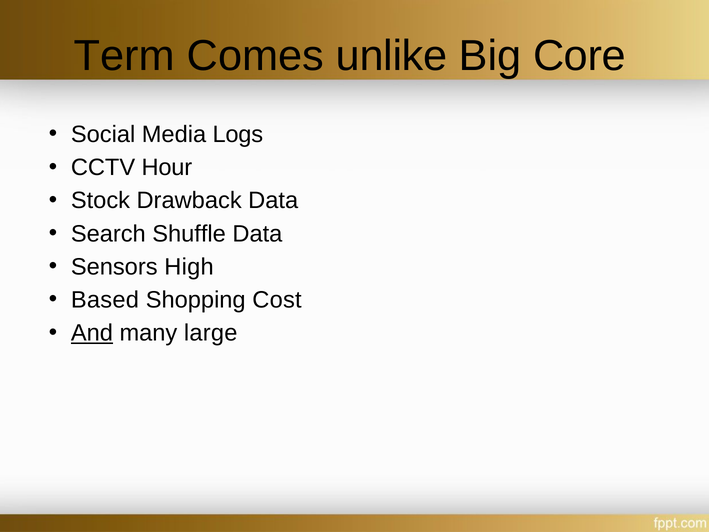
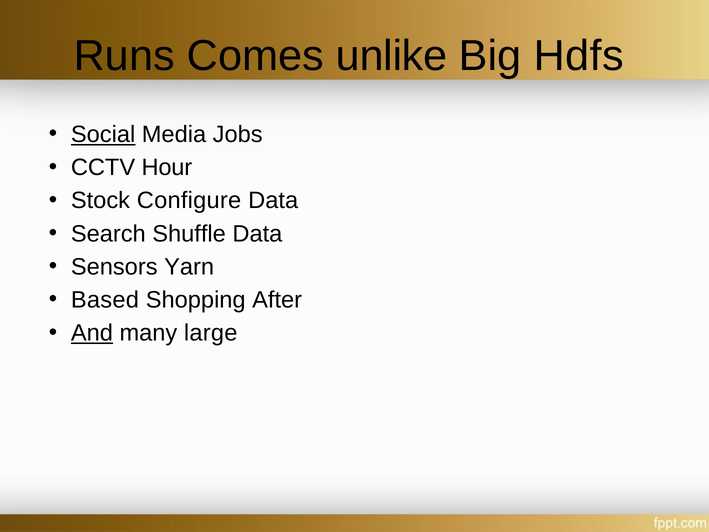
Term: Term -> Runs
Core: Core -> Hdfs
Social underline: none -> present
Logs: Logs -> Jobs
Drawback: Drawback -> Configure
High: High -> Yarn
Cost: Cost -> After
